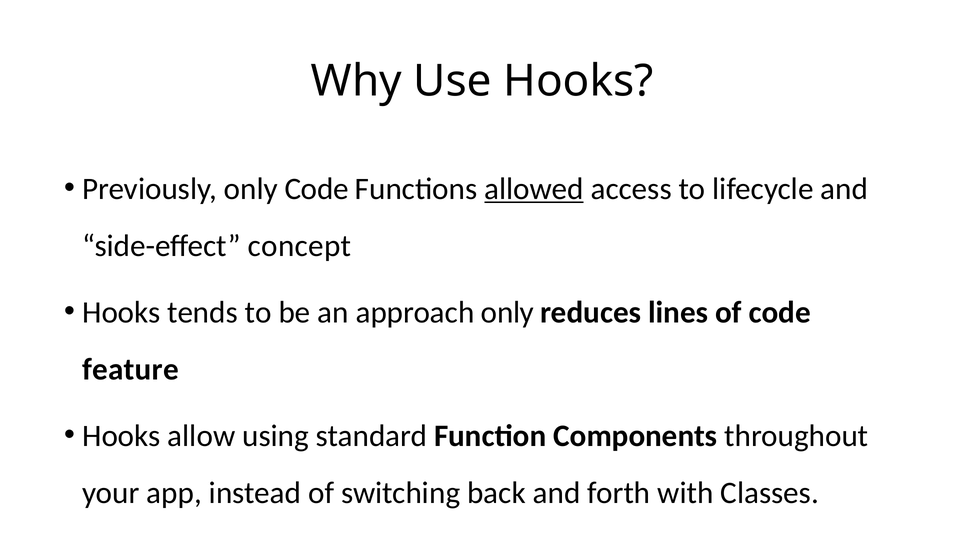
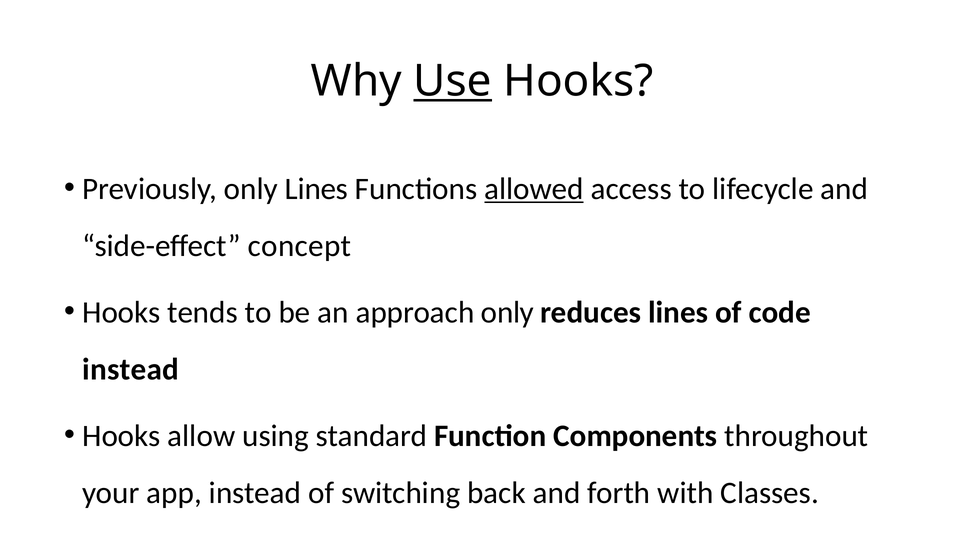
Use underline: none -> present
only Code: Code -> Lines
feature at (131, 369): feature -> instead
